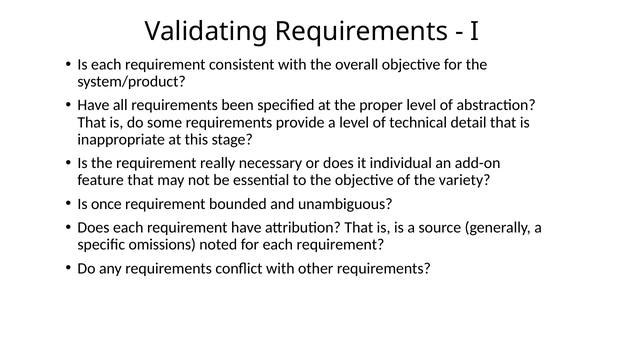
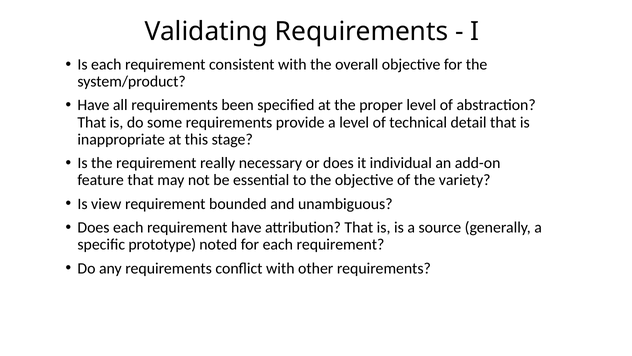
once: once -> view
omissions: omissions -> prototype
